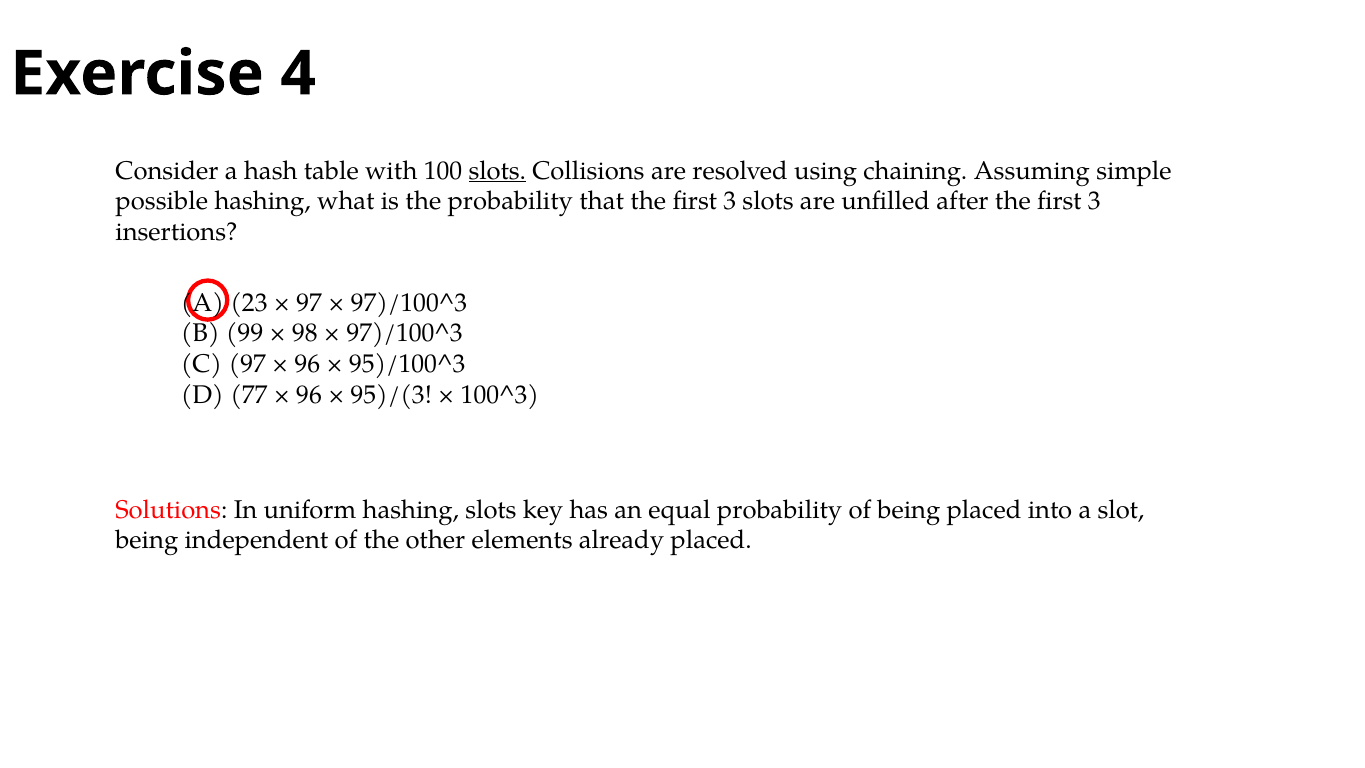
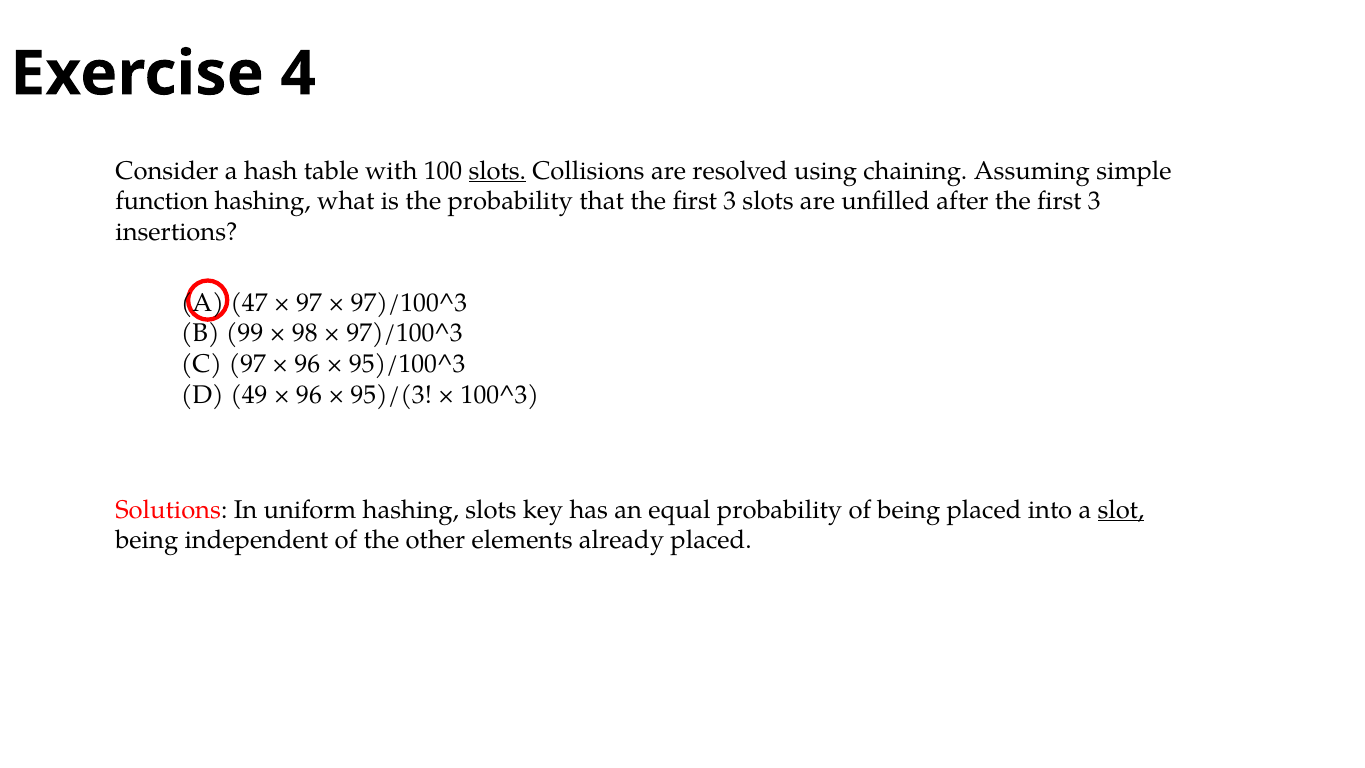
possible: possible -> function
23: 23 -> 47
77: 77 -> 49
slot underline: none -> present
